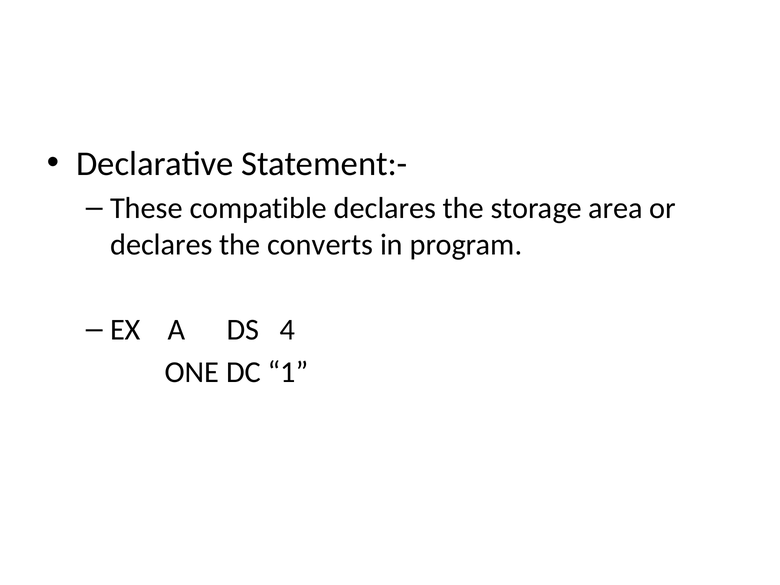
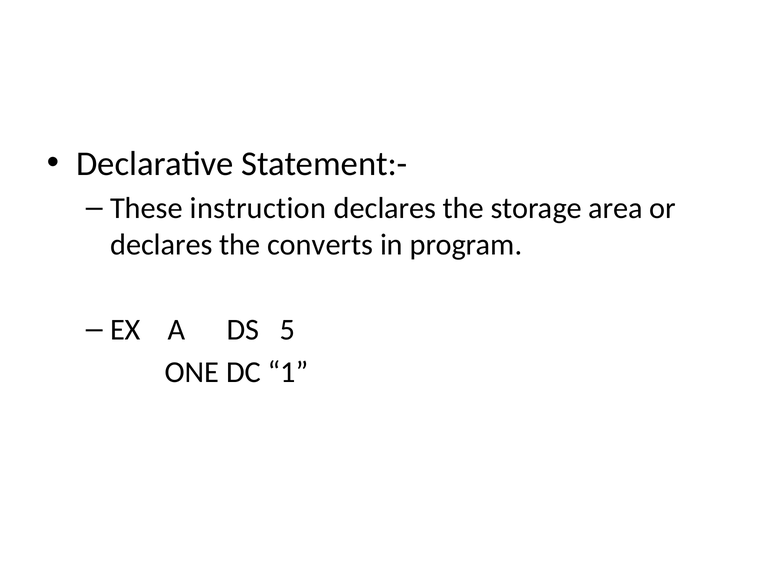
compatible: compatible -> instruction
4: 4 -> 5
